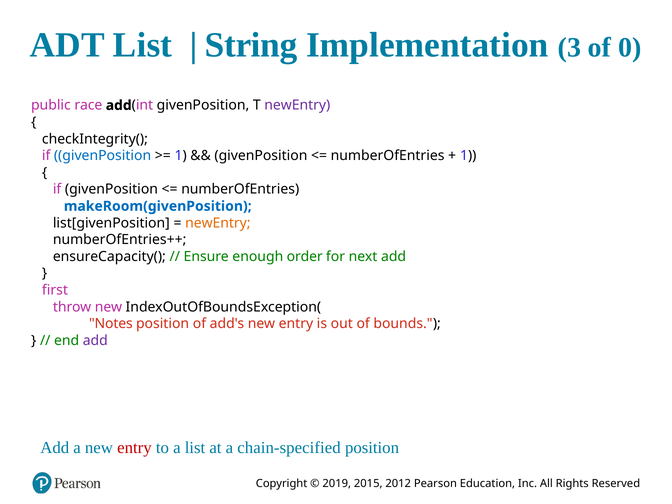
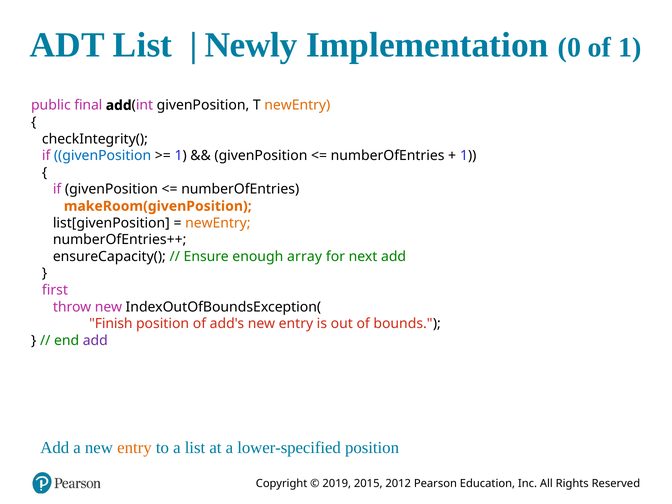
String: String -> Newly
3: 3 -> 0
of 0: 0 -> 1
race: race -> final
newEntry at (297, 105) colour: purple -> orange
makeRoom(givenPosition colour: blue -> orange
order: order -> array
Notes: Notes -> Finish
entry at (134, 448) colour: red -> orange
chain-specified: chain-specified -> lower-specified
